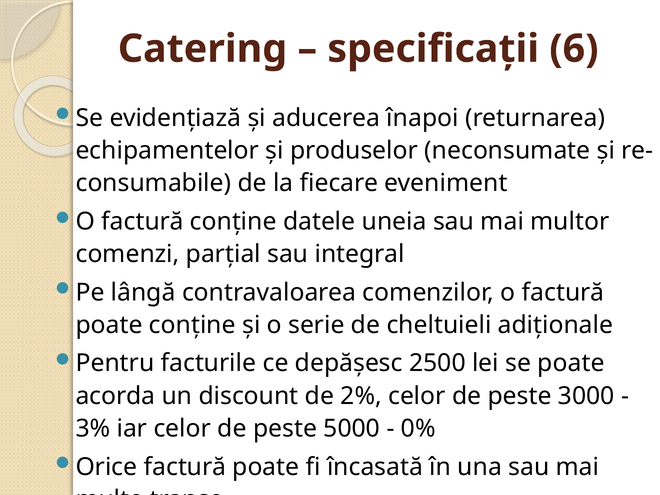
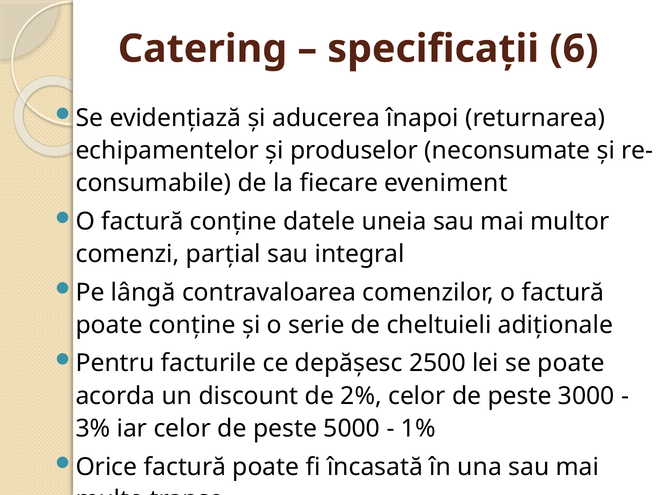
0%: 0% -> 1%
